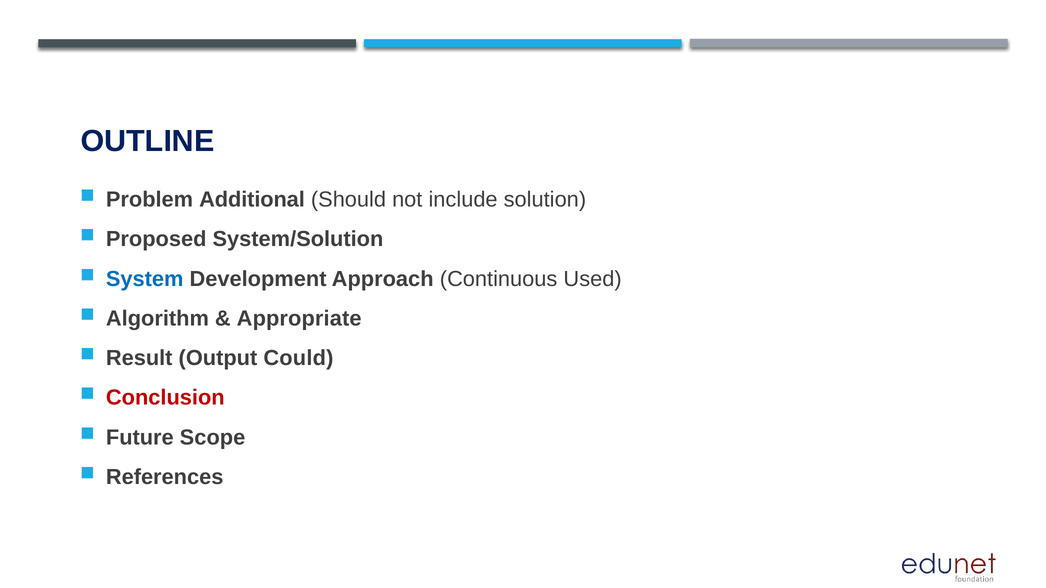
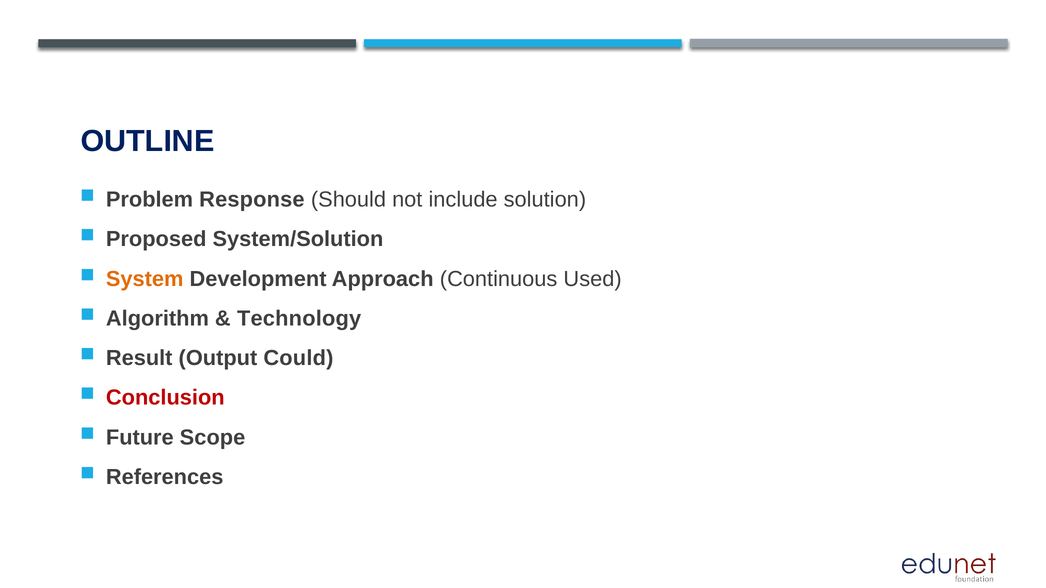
Additional: Additional -> Response
System colour: blue -> orange
Appropriate: Appropriate -> Technology
